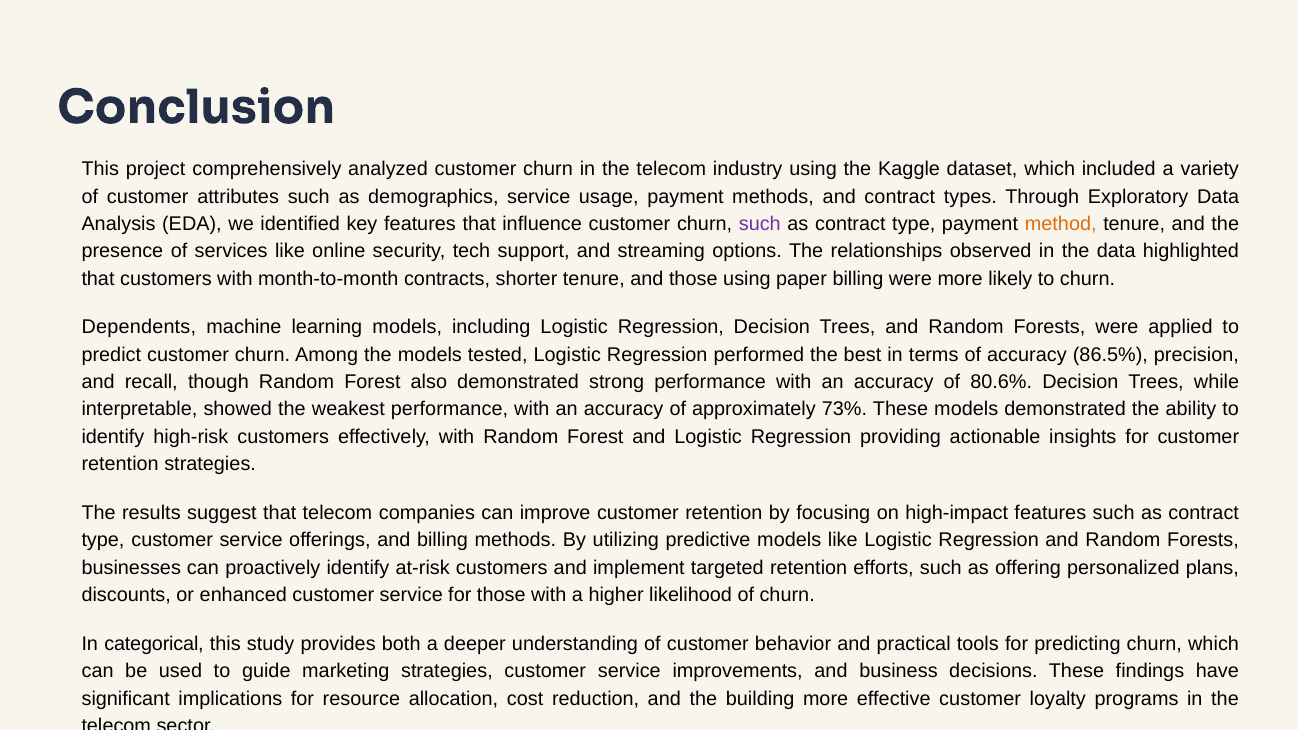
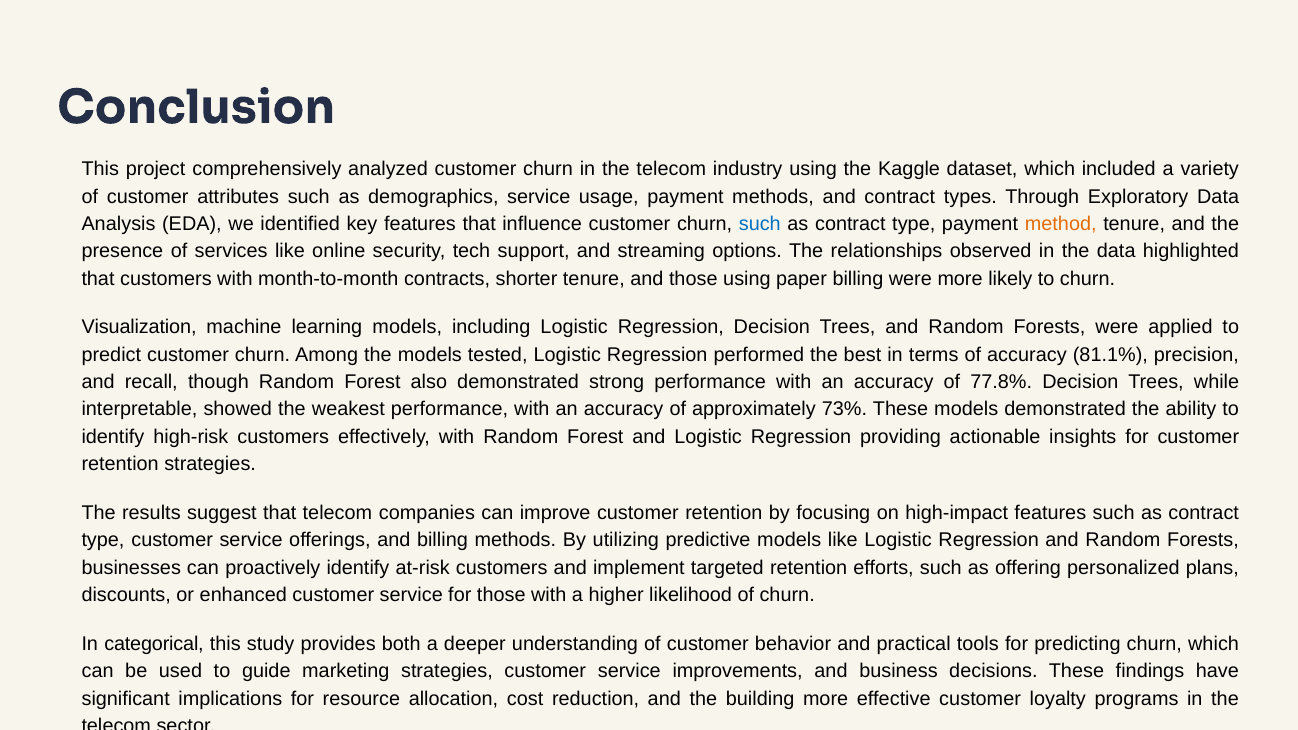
such at (760, 224) colour: purple -> blue
Dependents: Dependents -> Visualization
86.5%: 86.5% -> 81.1%
80.6%: 80.6% -> 77.8%
